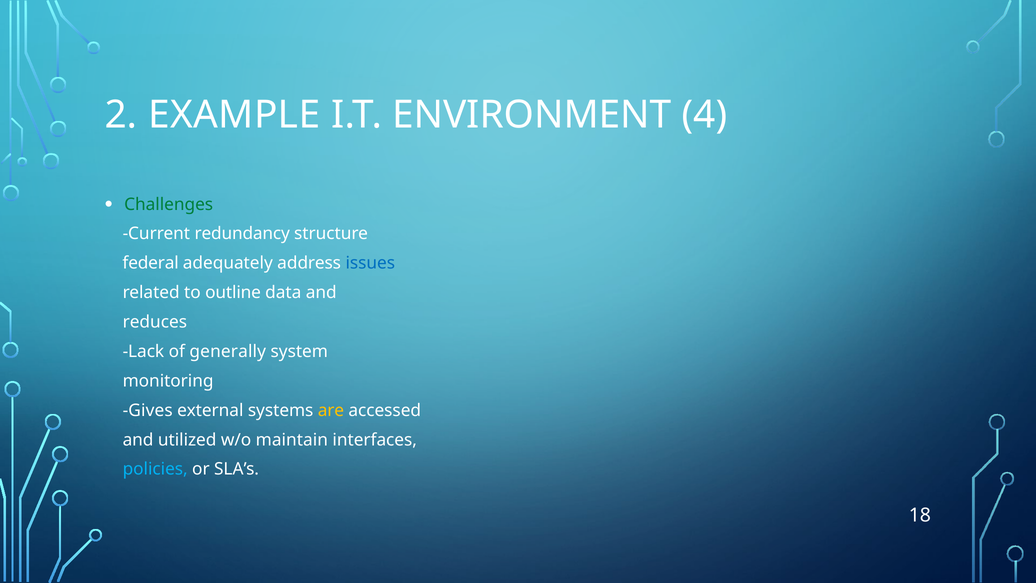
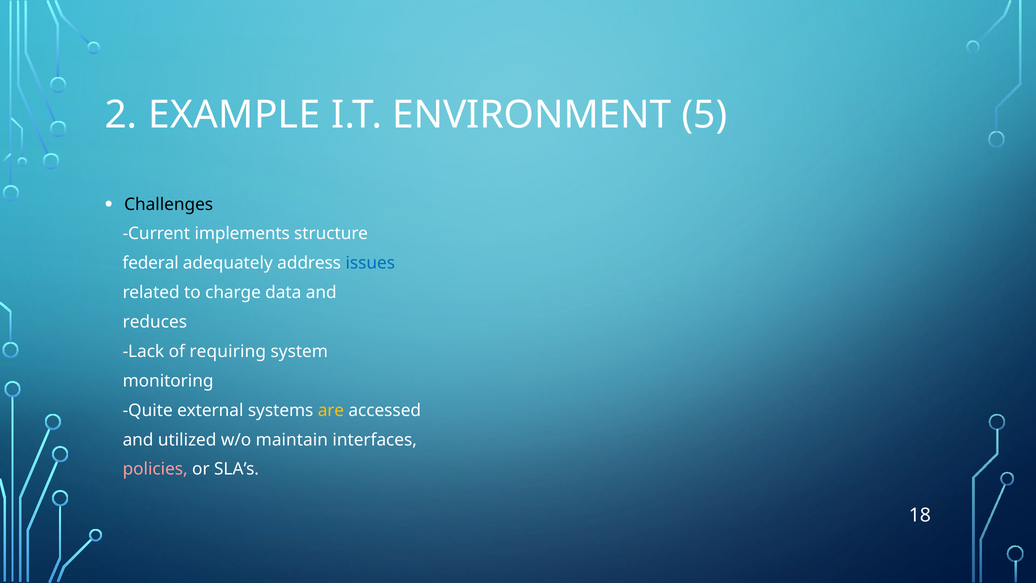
4: 4 -> 5
Challenges colour: green -> black
redundancy: redundancy -> implements
outline: outline -> charge
generally: generally -> requiring
Gives: Gives -> Quite
policies colour: light blue -> pink
